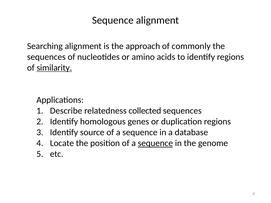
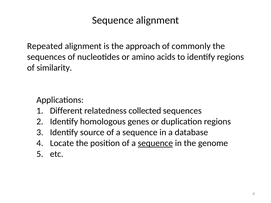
Searching: Searching -> Repeated
similarity underline: present -> none
Describe: Describe -> Different
